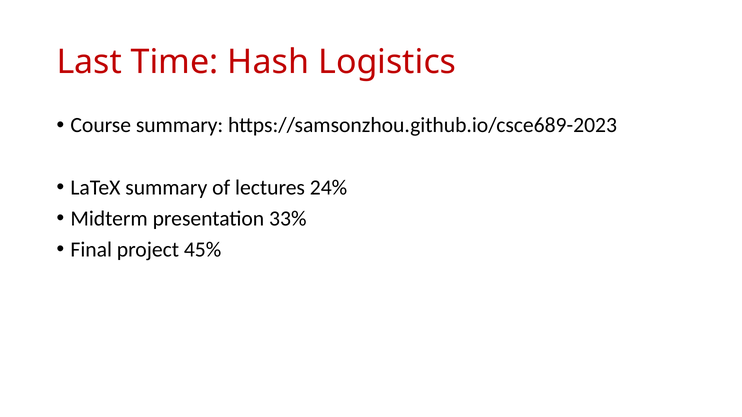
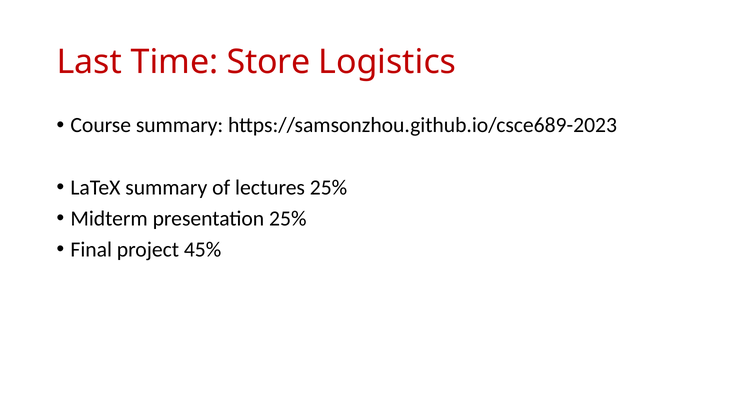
Hash: Hash -> Store
lectures 24%: 24% -> 25%
presentation 33%: 33% -> 25%
